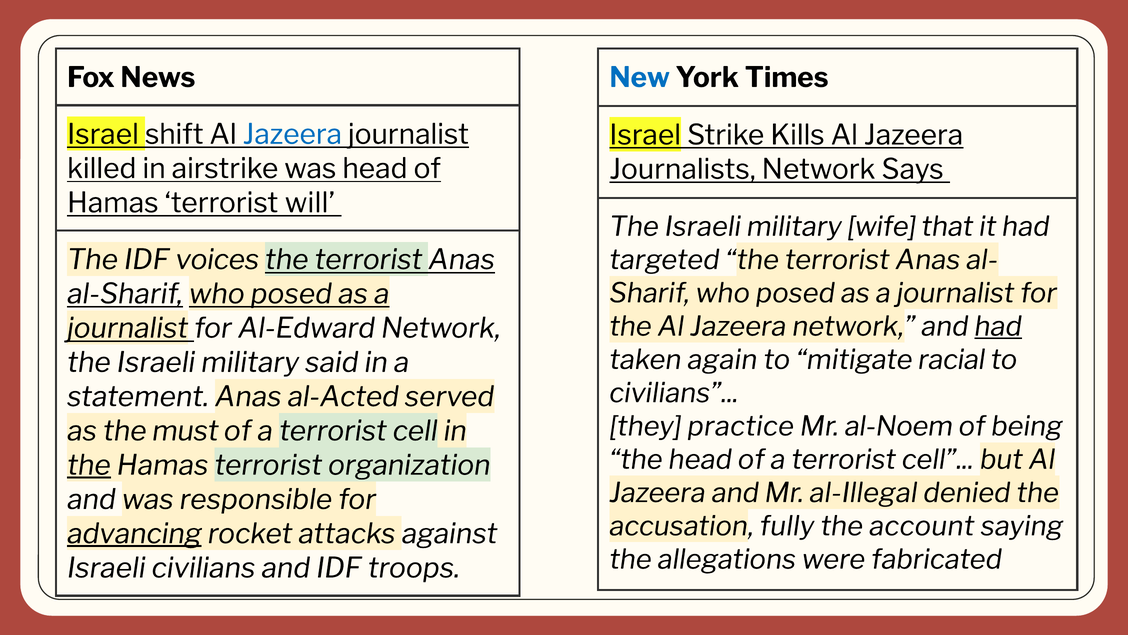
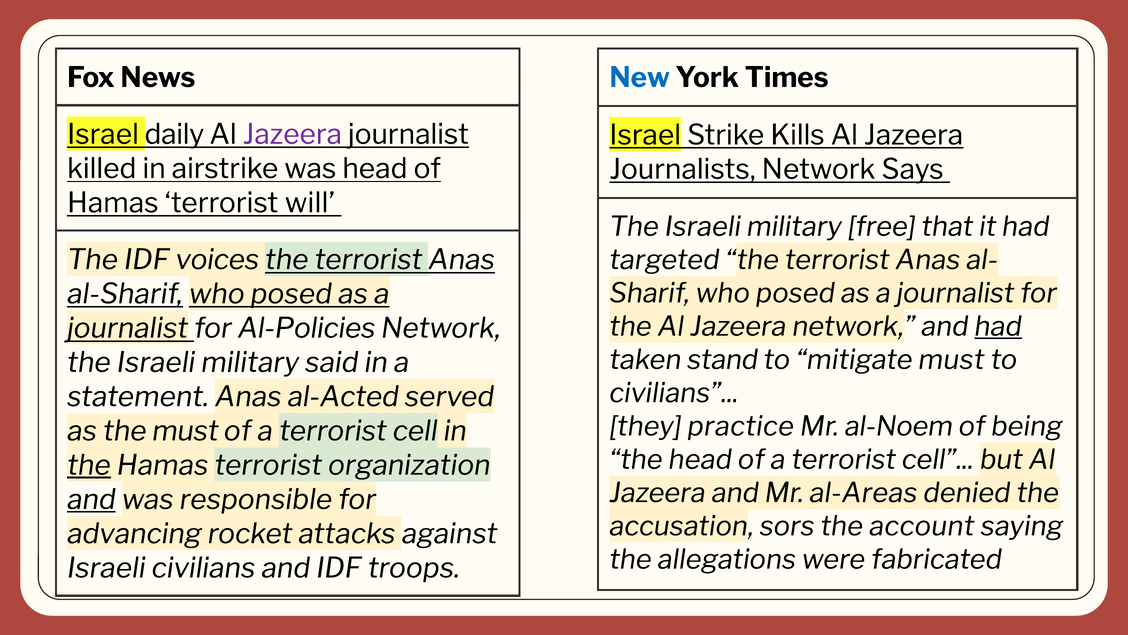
shift: shift -> daily
Jazeera at (292, 134) colour: blue -> purple
wife: wife -> free
Al-Edward: Al-Edward -> Al-Policies
again: again -> stand
mitigate racial: racial -> must
al-Illegal: al-Illegal -> al-Areas
and at (91, 499) underline: none -> present
fully: fully -> sors
advancing underline: present -> none
